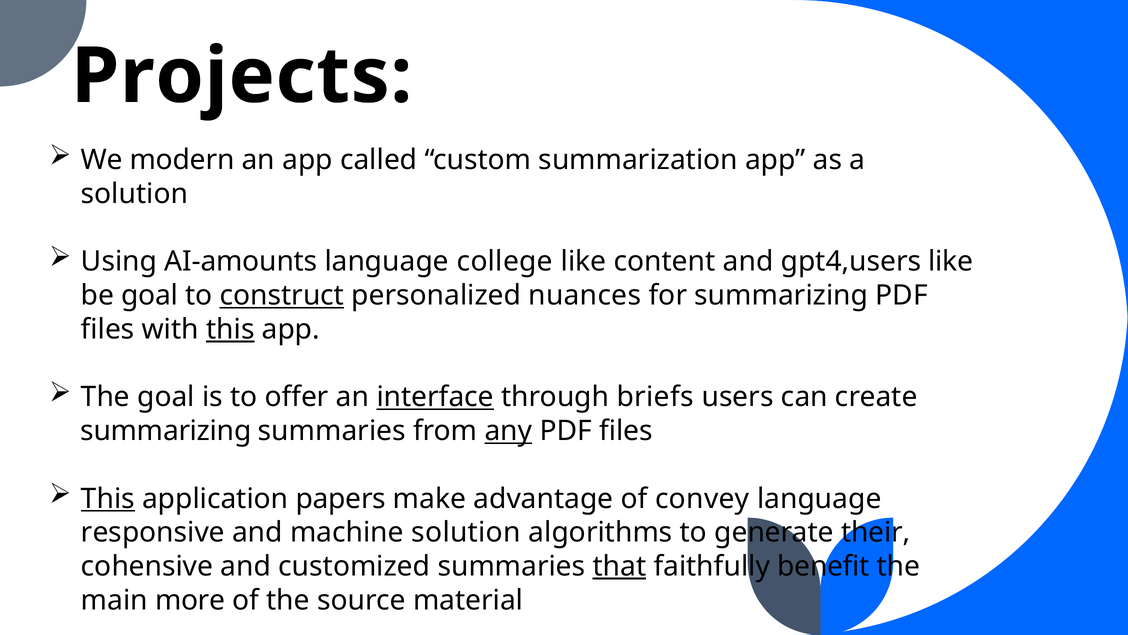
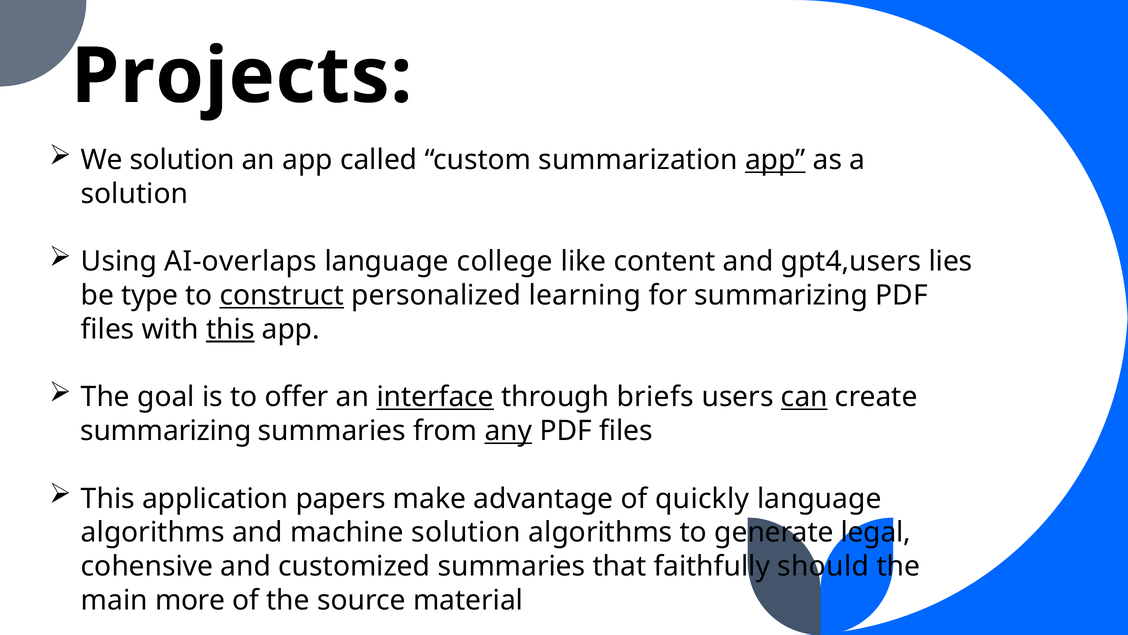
We modern: modern -> solution
app at (775, 160) underline: none -> present
AI-amounts: AI-amounts -> AI-overlaps
gpt4,users like: like -> lies
be goal: goal -> type
nuances: nuances -> learning
can underline: none -> present
This at (108, 498) underline: present -> none
convey: convey -> quickly
responsive at (153, 532): responsive -> algorithms
their: their -> legal
that underline: present -> none
benefit: benefit -> should
